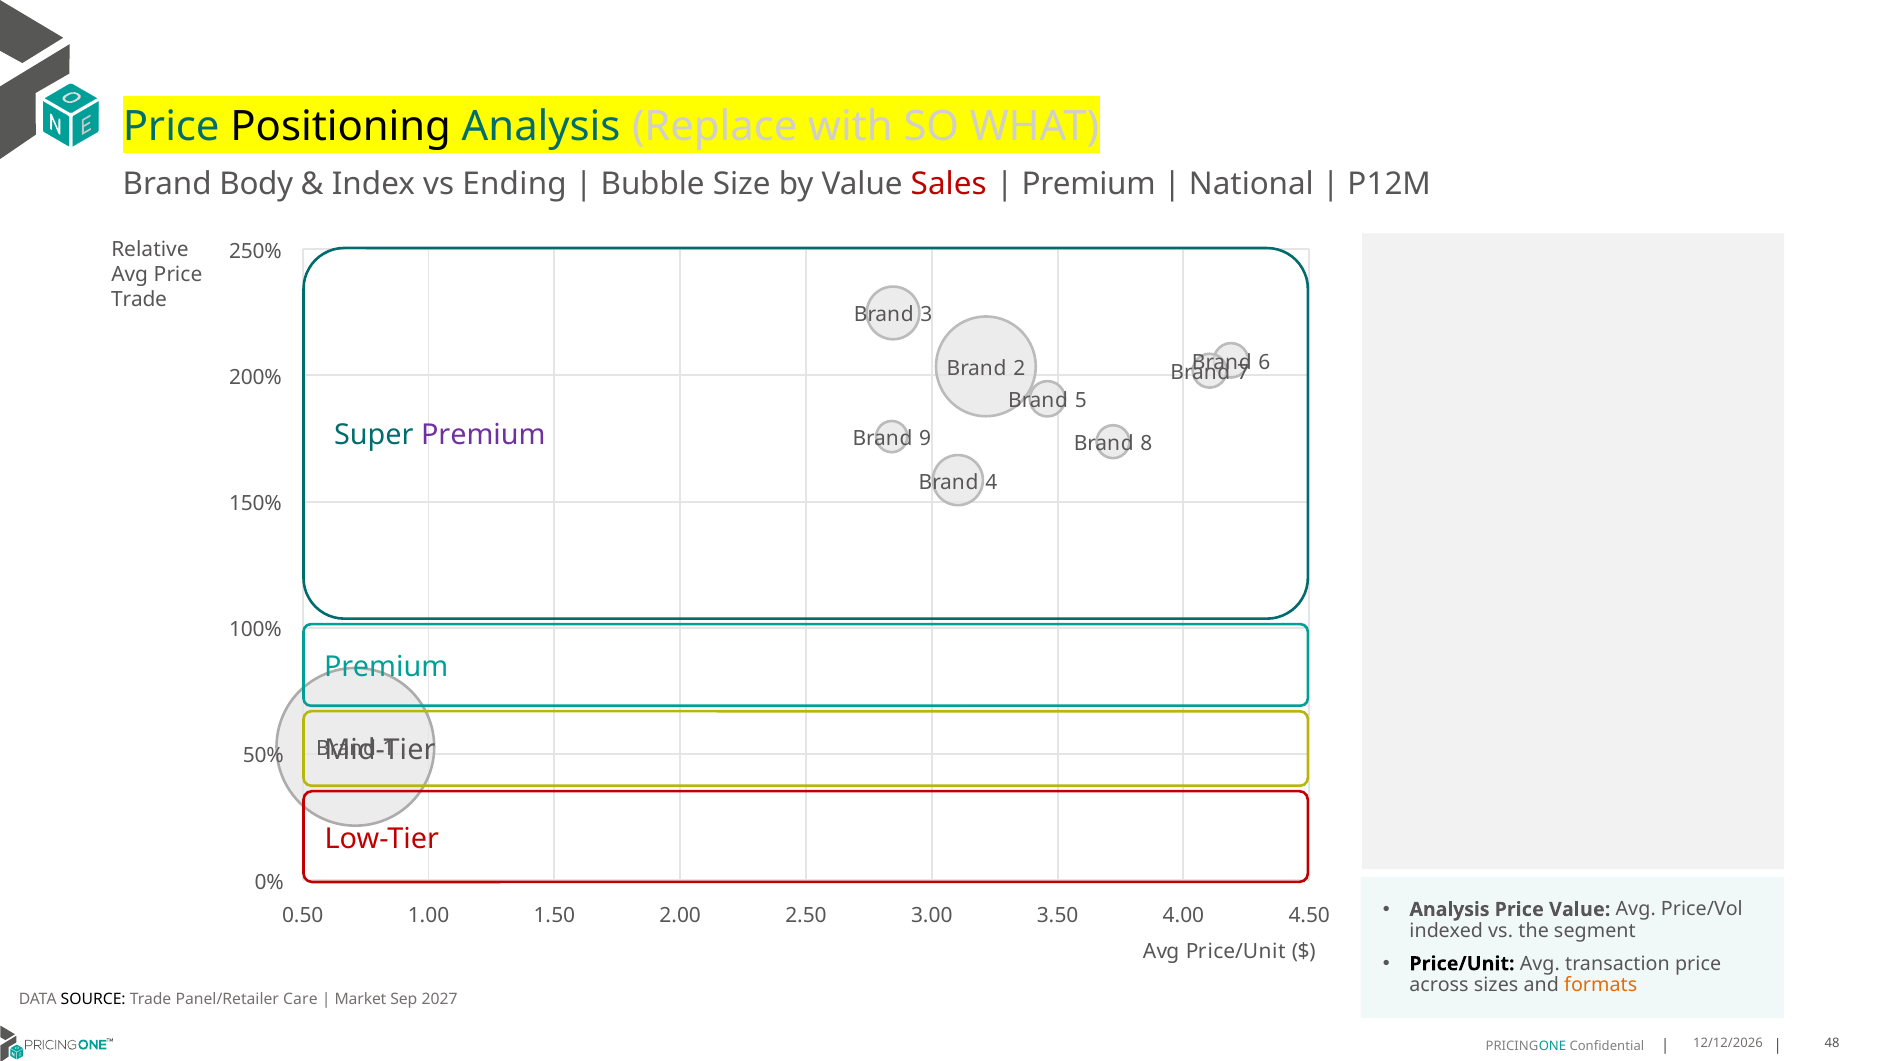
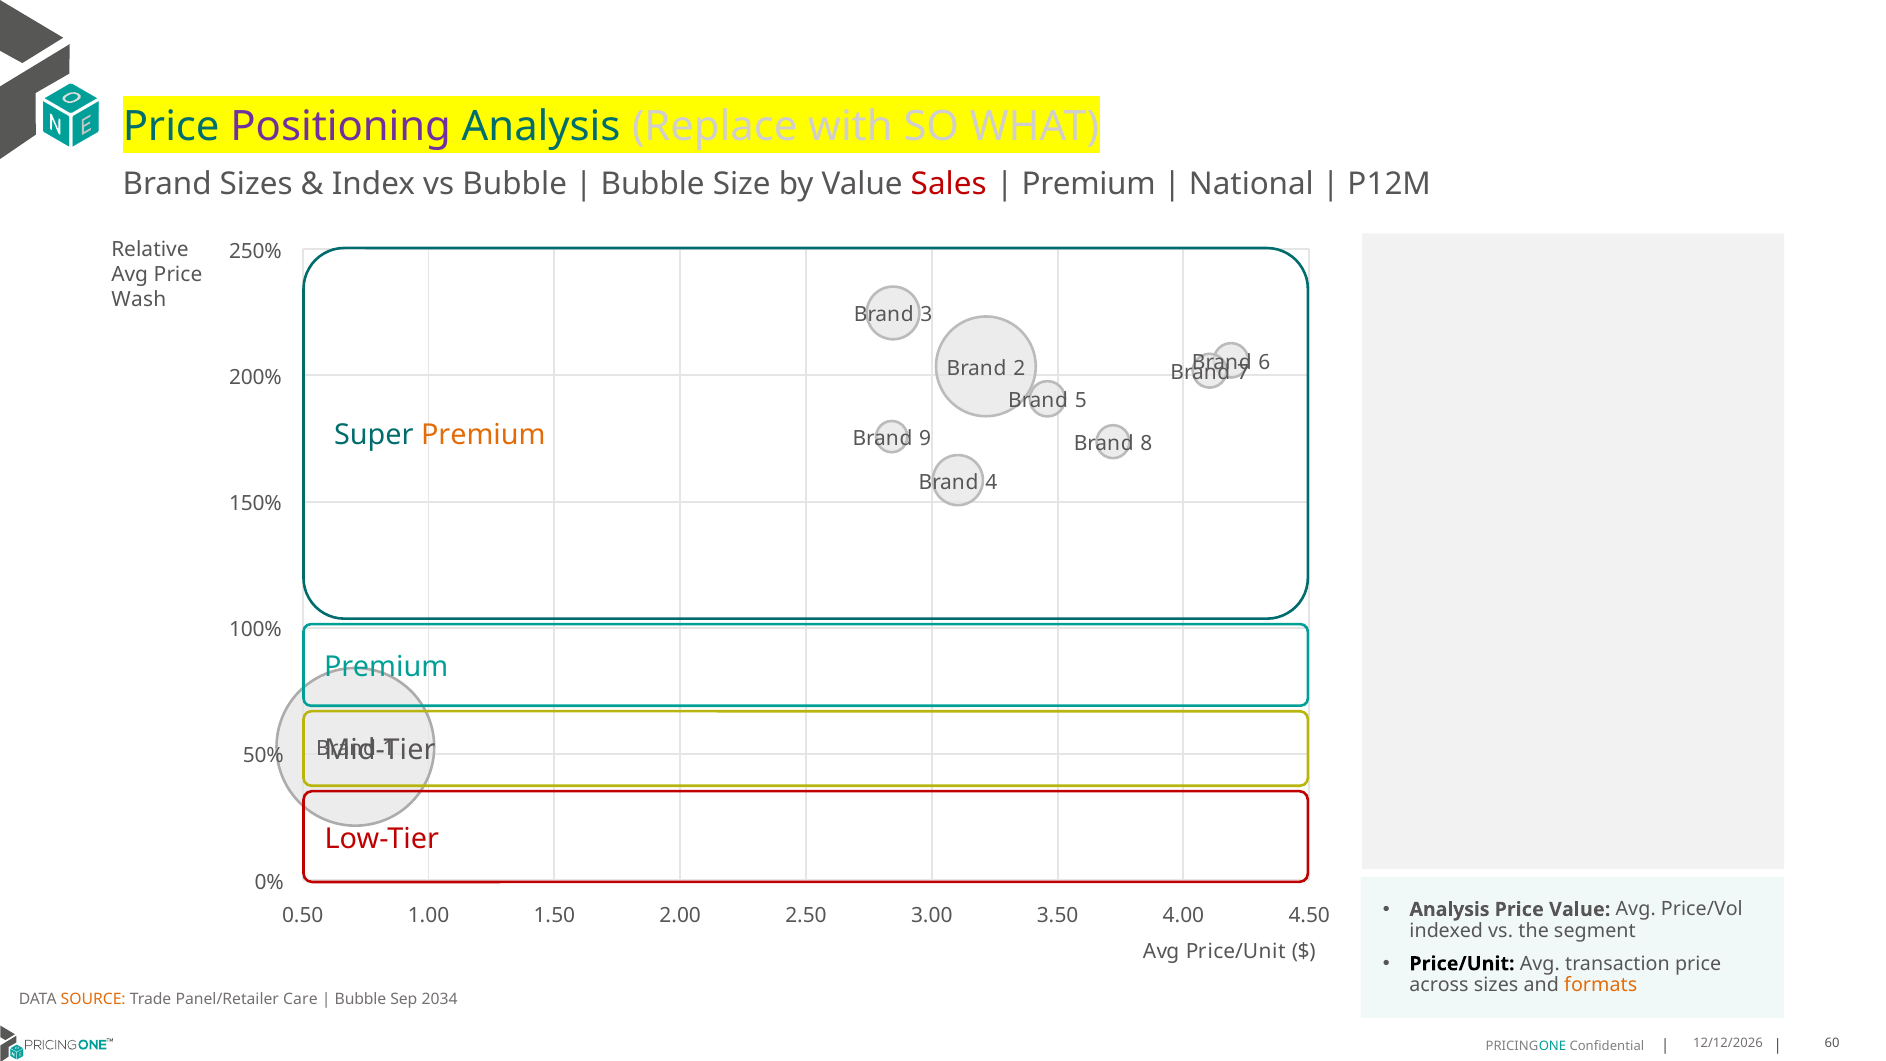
Positioning colour: black -> purple
Brand Body: Body -> Sizes
vs Ending: Ending -> Bubble
Trade at (139, 300): Trade -> Wash
Premium at (483, 435) colour: purple -> orange
SOURCE colour: black -> orange
Market at (361, 999): Market -> Bubble
2027: 2027 -> 2034
48: 48 -> 60
